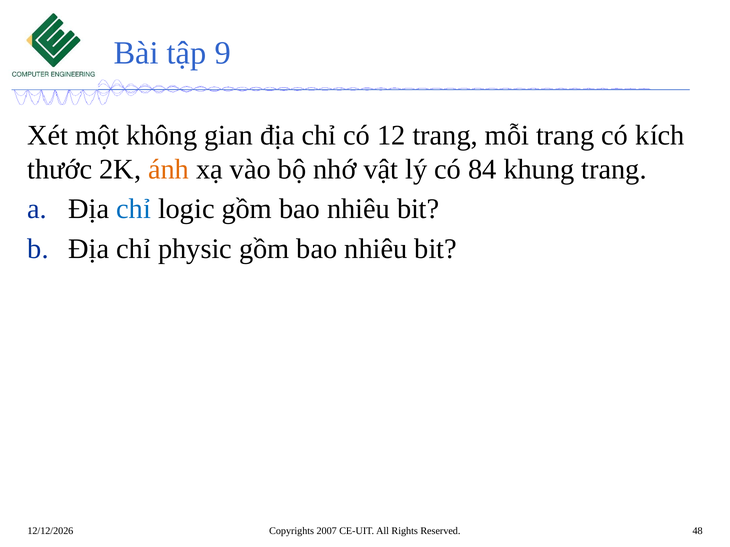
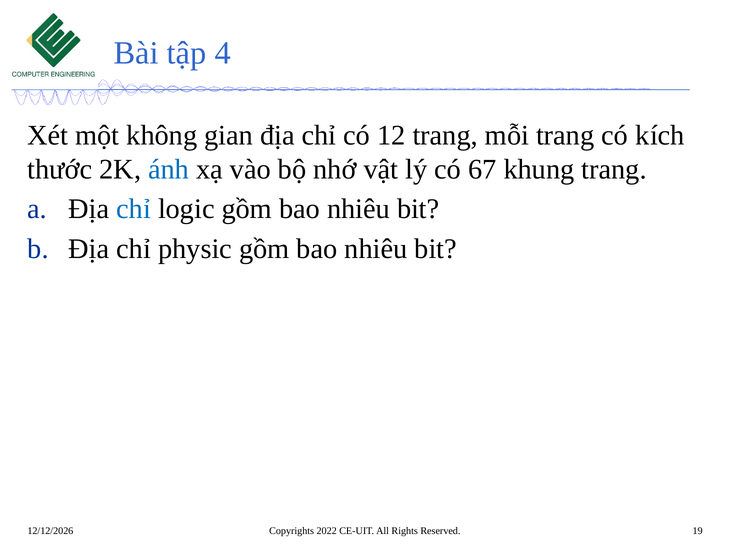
9: 9 -> 4
ánh colour: orange -> blue
84: 84 -> 67
2007: 2007 -> 2022
48: 48 -> 19
